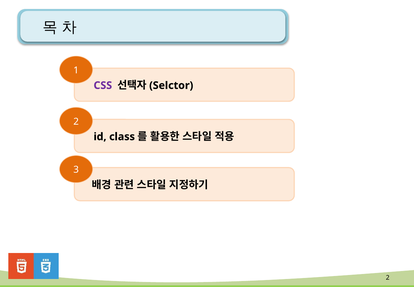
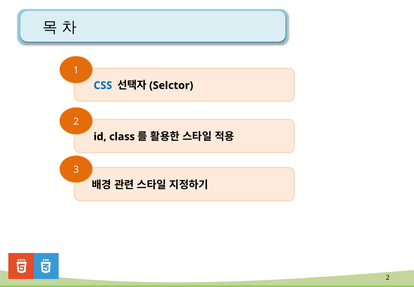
CSS colour: purple -> blue
